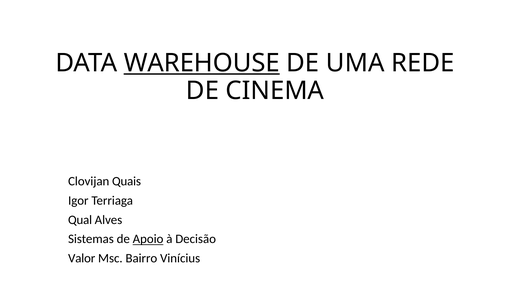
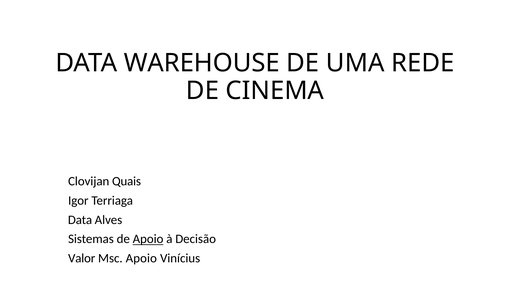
WAREHOUSE underline: present -> none
Qual at (80, 220): Qual -> Data
Msc Bairro: Bairro -> Apoio
